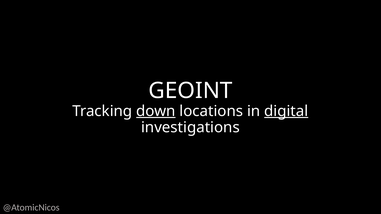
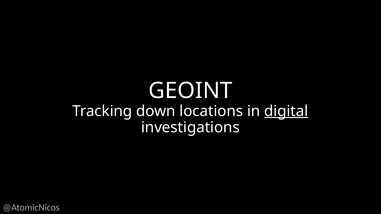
down underline: present -> none
